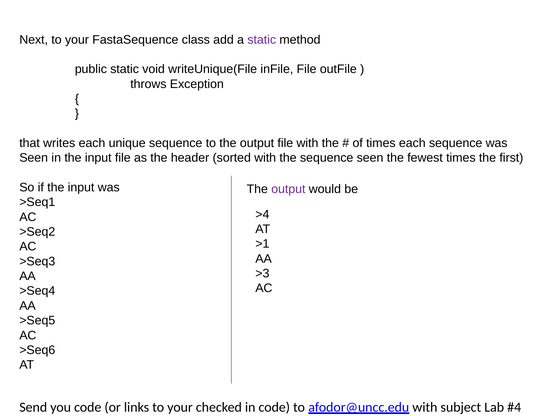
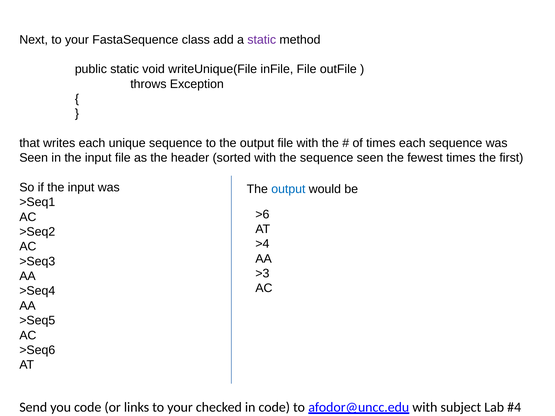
output at (288, 189) colour: purple -> blue
>4: >4 -> >6
>1: >1 -> >4
